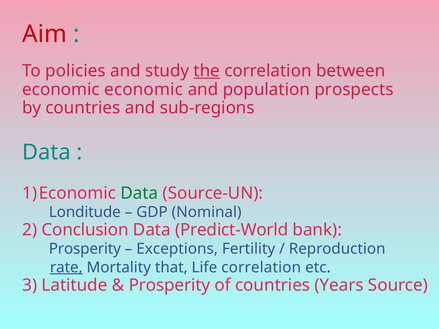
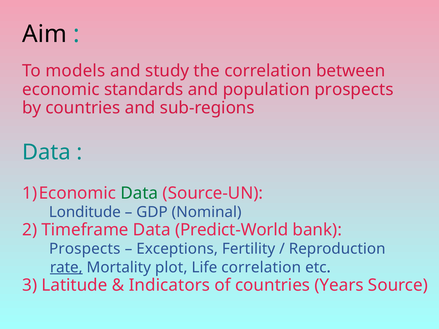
Aim colour: red -> black
policies: policies -> models
the underline: present -> none
economic economic: economic -> standards
Conclusion: Conclusion -> Timeframe
Prosperity at (85, 249): Prosperity -> Prospects
that: that -> plot
Prosperity at (169, 285): Prosperity -> Indicators
